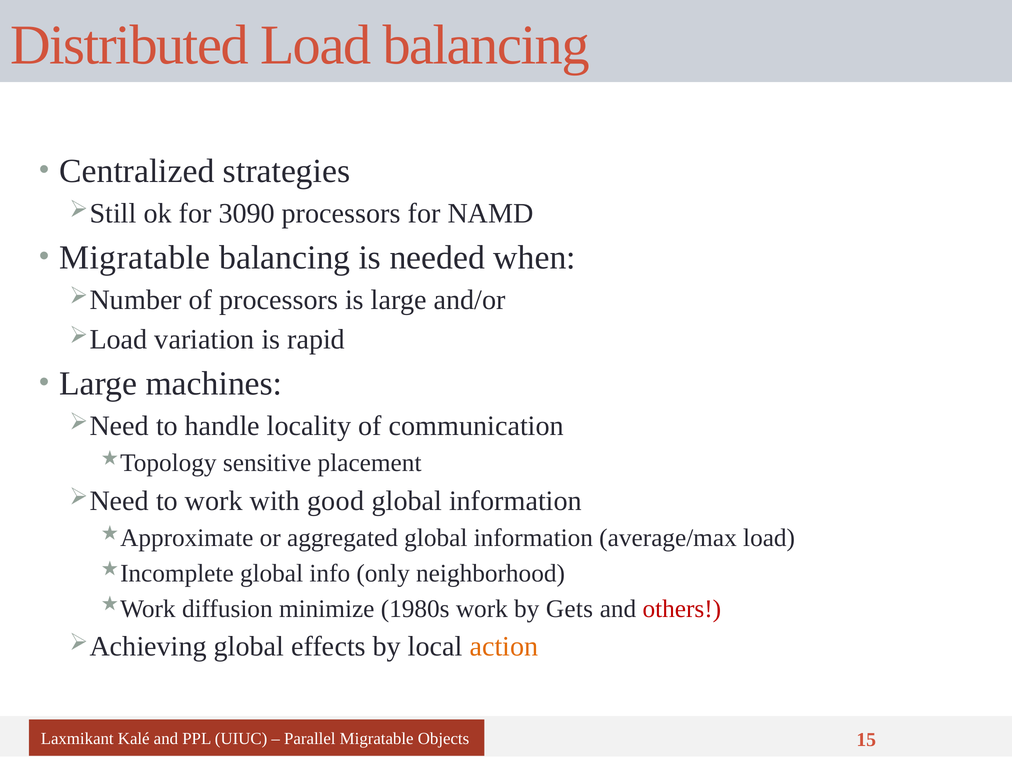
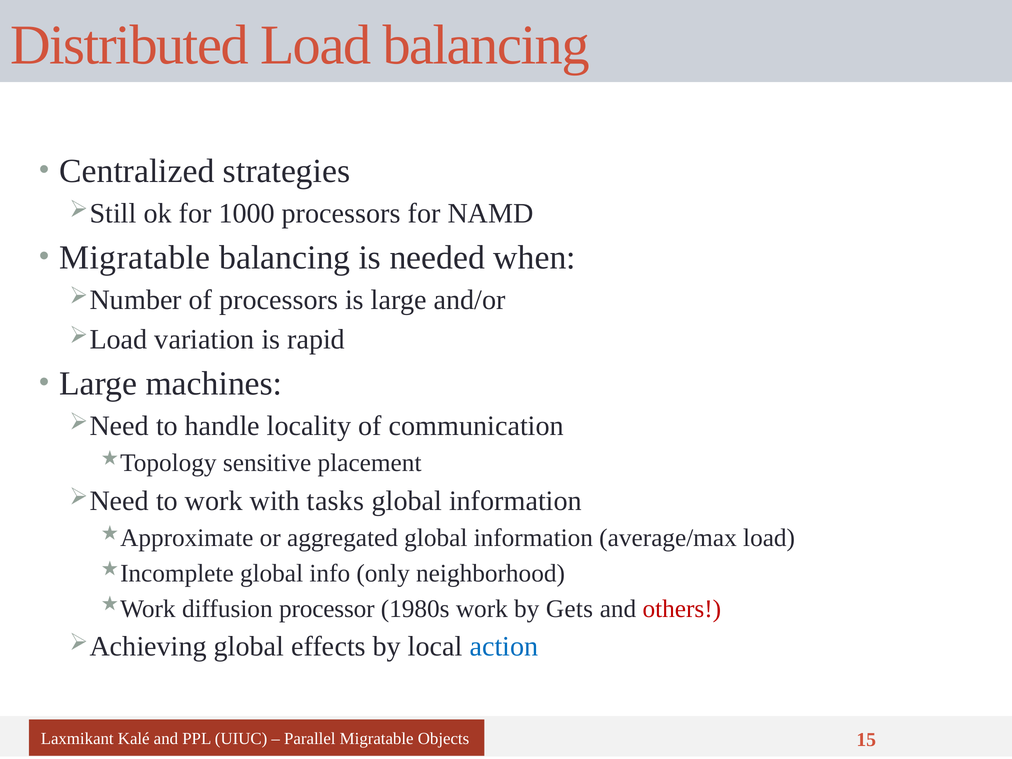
3090: 3090 -> 1000
good: good -> tasks
minimize: minimize -> processor
action colour: orange -> blue
